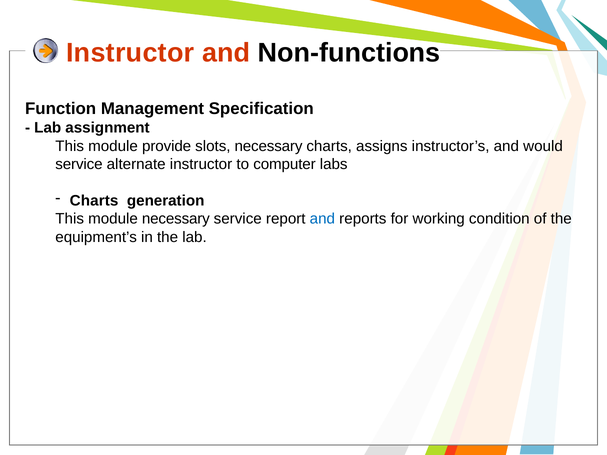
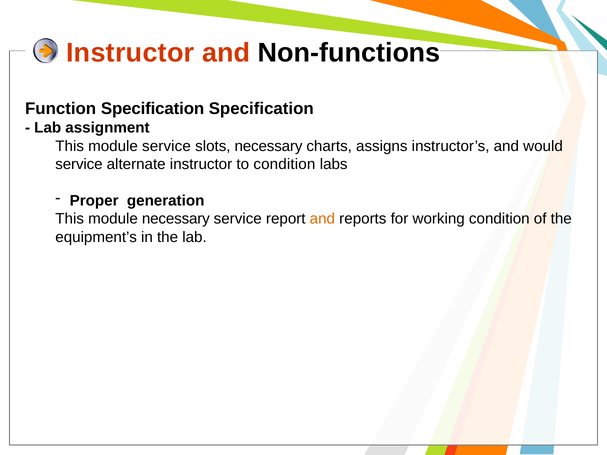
Function Management: Management -> Specification
module provide: provide -> service
to computer: computer -> condition
Charts at (94, 201): Charts -> Proper
and at (322, 219) colour: blue -> orange
